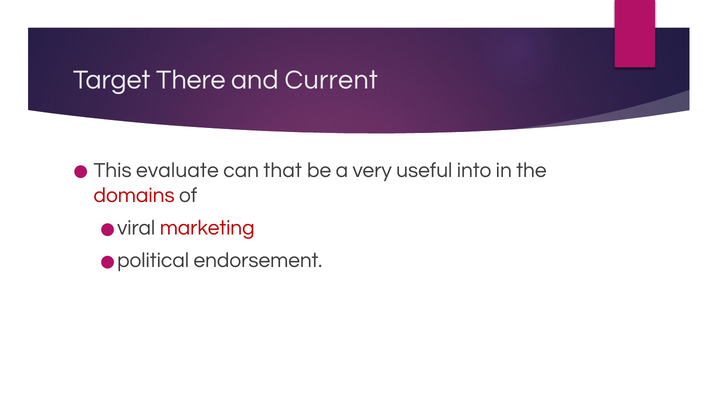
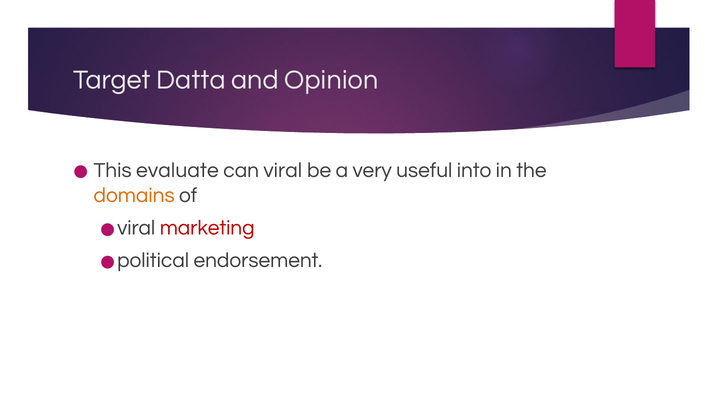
There: There -> Datta
Current: Current -> Opinion
can that: that -> viral
domains colour: red -> orange
